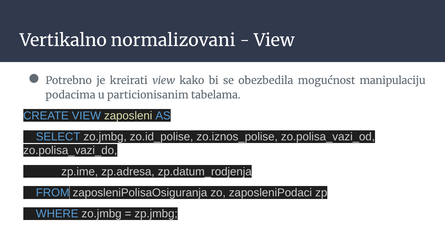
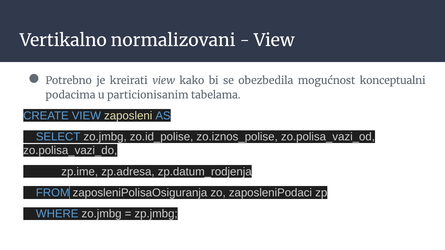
manipulaciju: manipulaciju -> konceptualni
